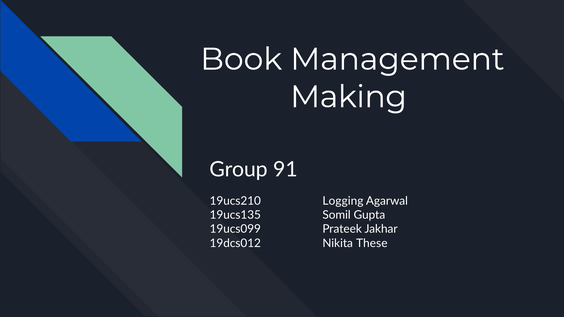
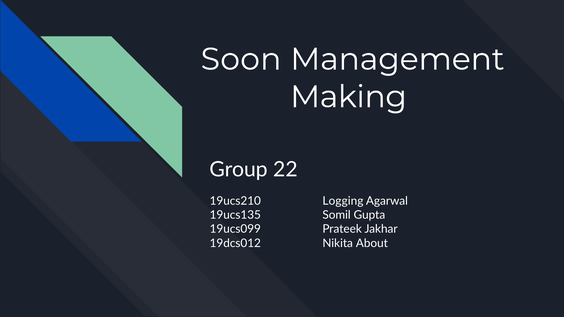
Book: Book -> Soon
91: 91 -> 22
These: These -> About
